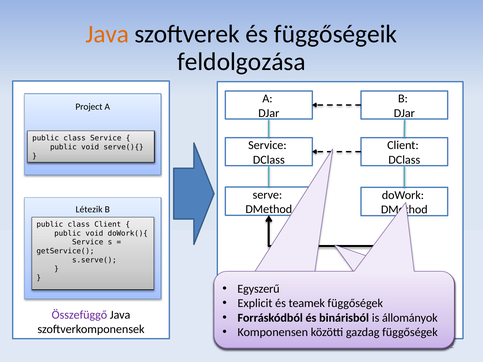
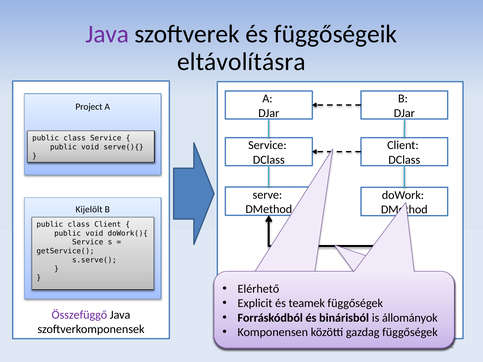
Java at (107, 34) colour: orange -> purple
feldolgozása: feldolgozása -> eltávolításra
Létezik: Létezik -> Kijelölt
Egyszerű: Egyszerű -> Elérhető
